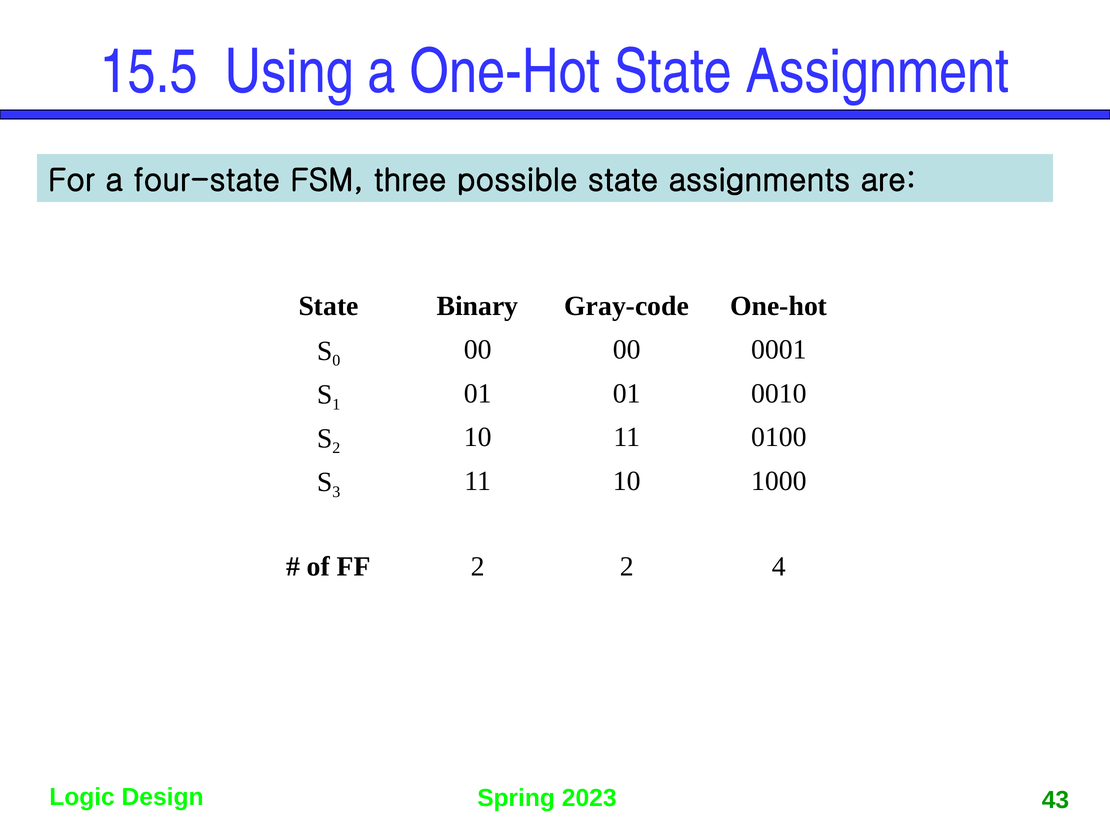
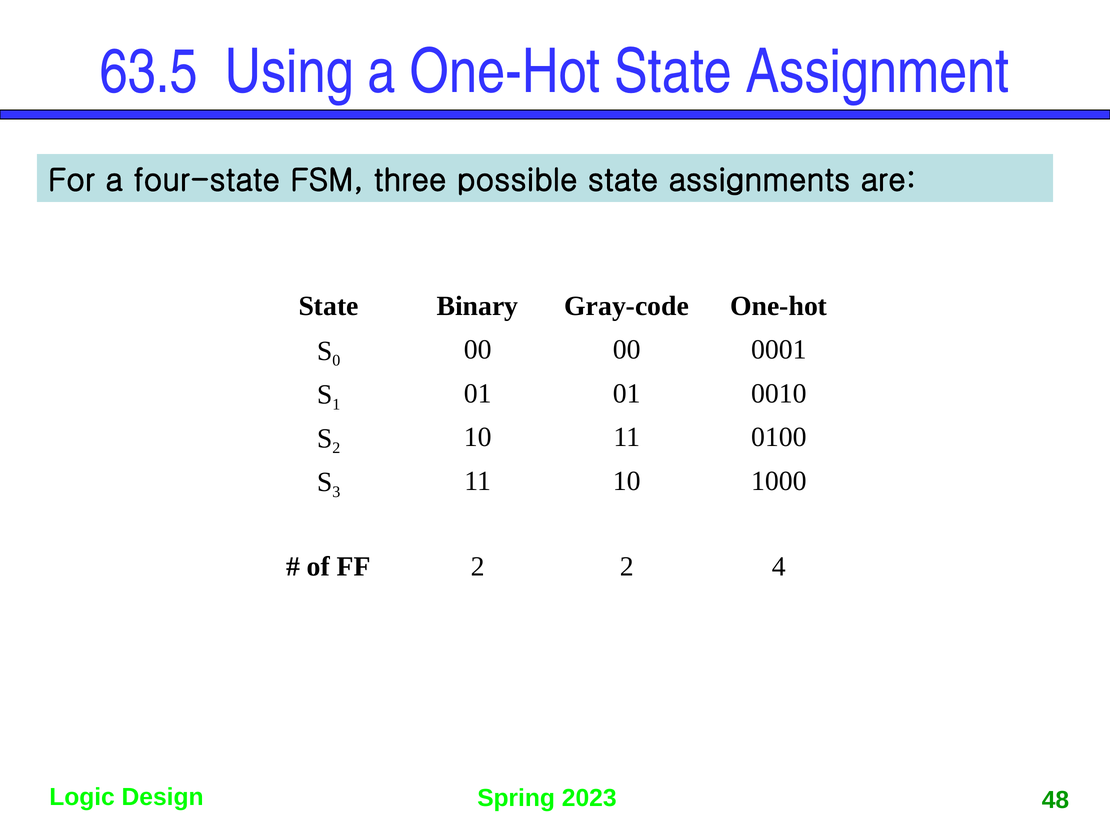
15.5: 15.5 -> 63.5
43: 43 -> 48
